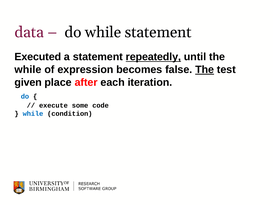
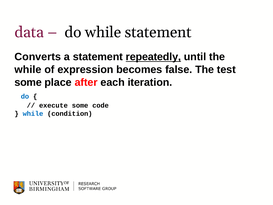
Executed: Executed -> Converts
The at (205, 70) underline: present -> none
given at (28, 82): given -> some
